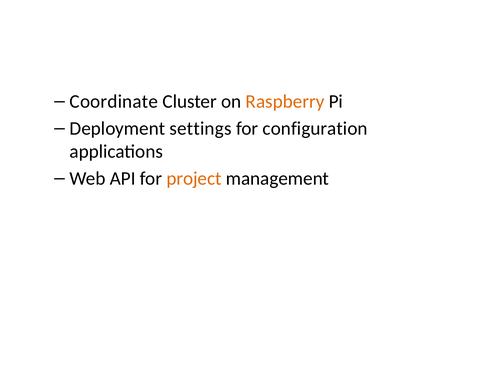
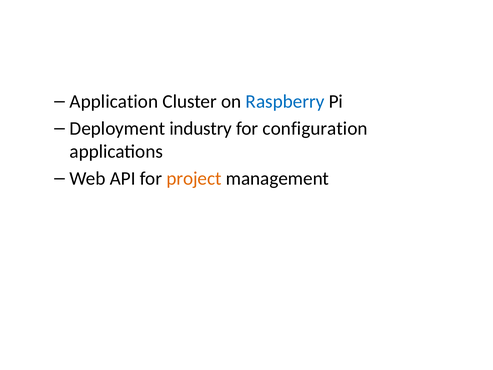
Coordinate: Coordinate -> Application
Raspberry colour: orange -> blue
settings: settings -> industry
